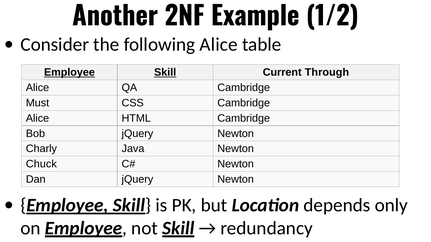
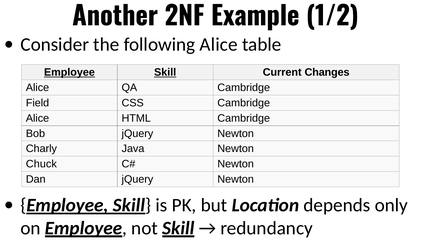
Through: Through -> Changes
Must: Must -> Field
